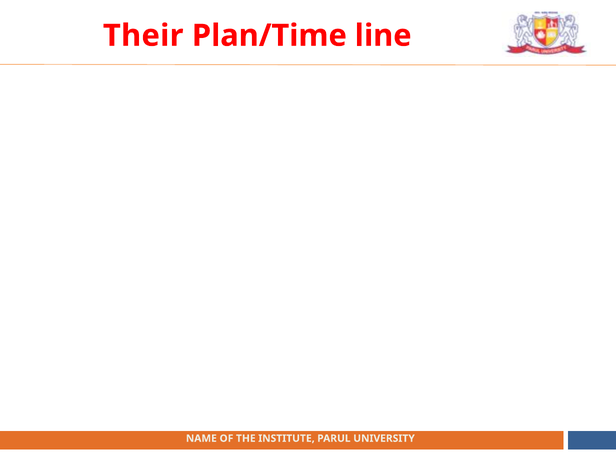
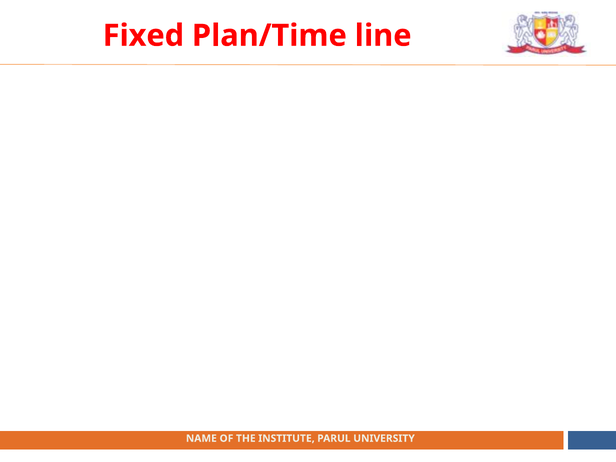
Their: Their -> Fixed
